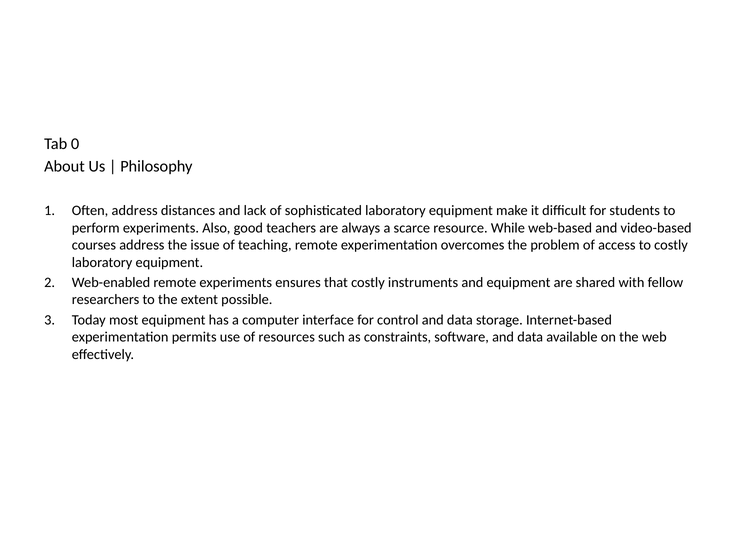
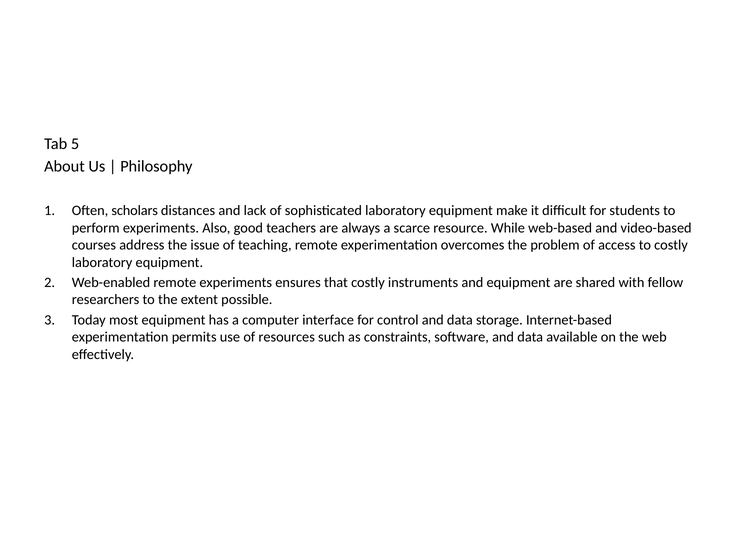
0: 0 -> 5
Often address: address -> scholars
